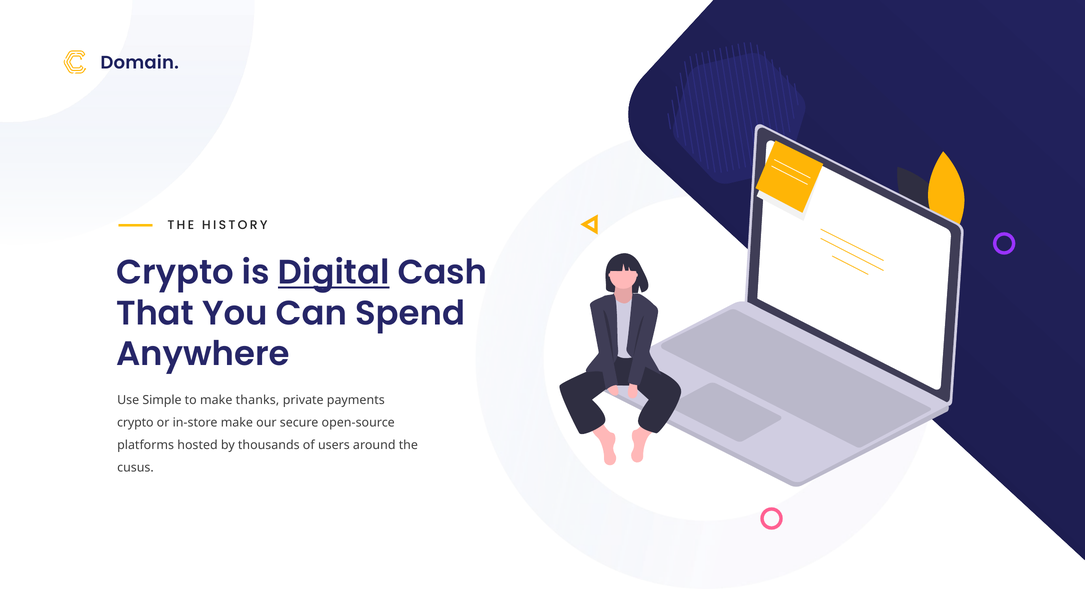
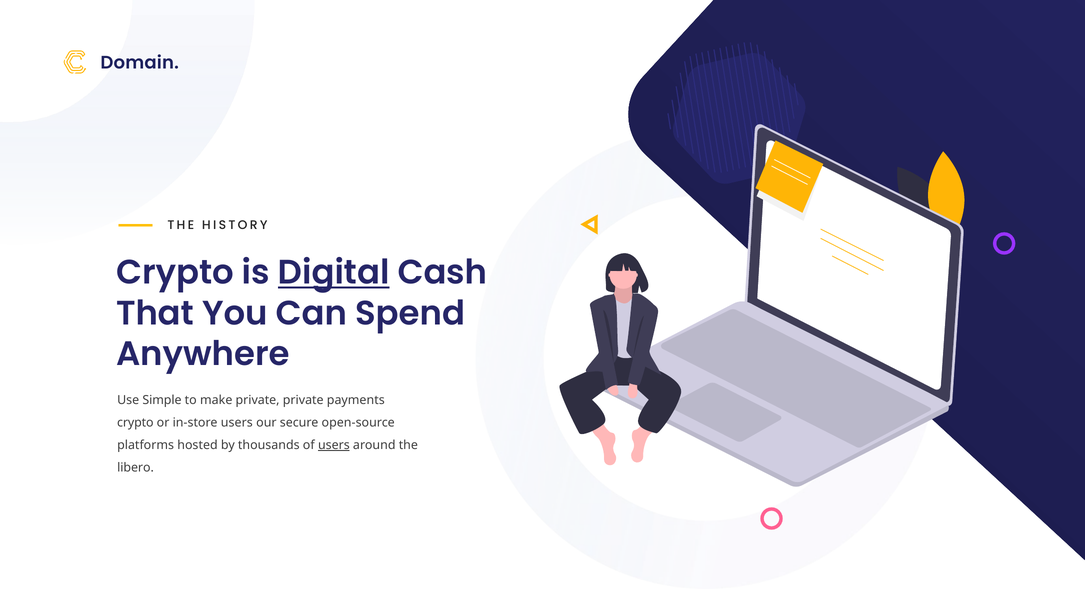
make thanks: thanks -> private
in-store make: make -> users
users at (334, 445) underline: none -> present
cusus: cusus -> libero
